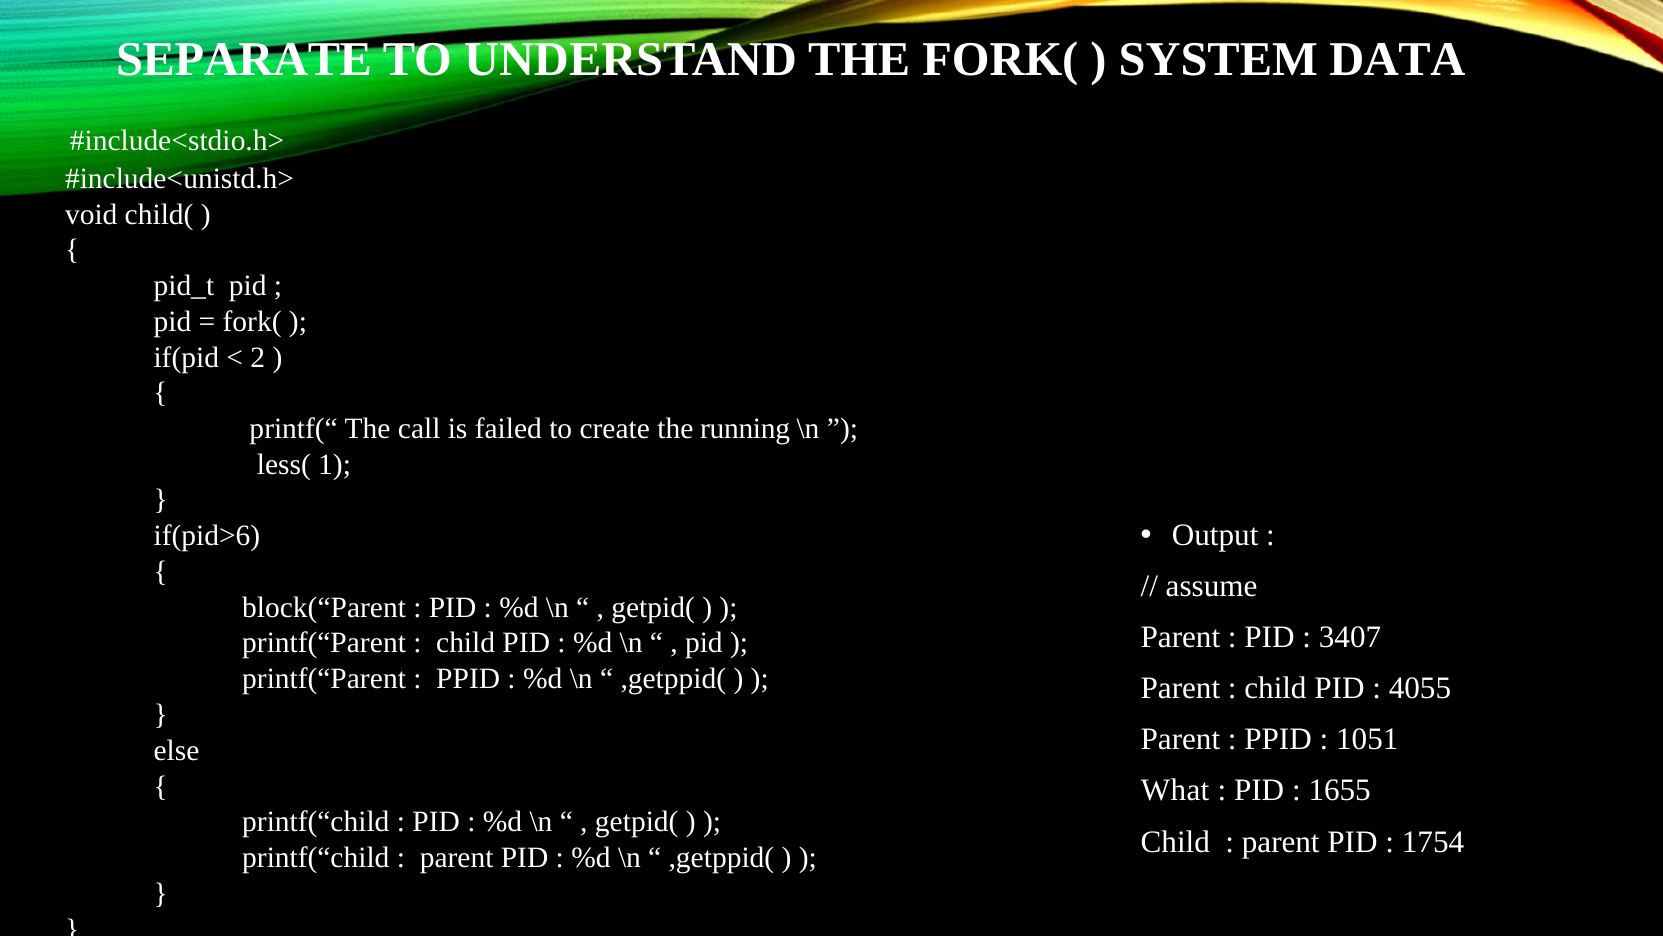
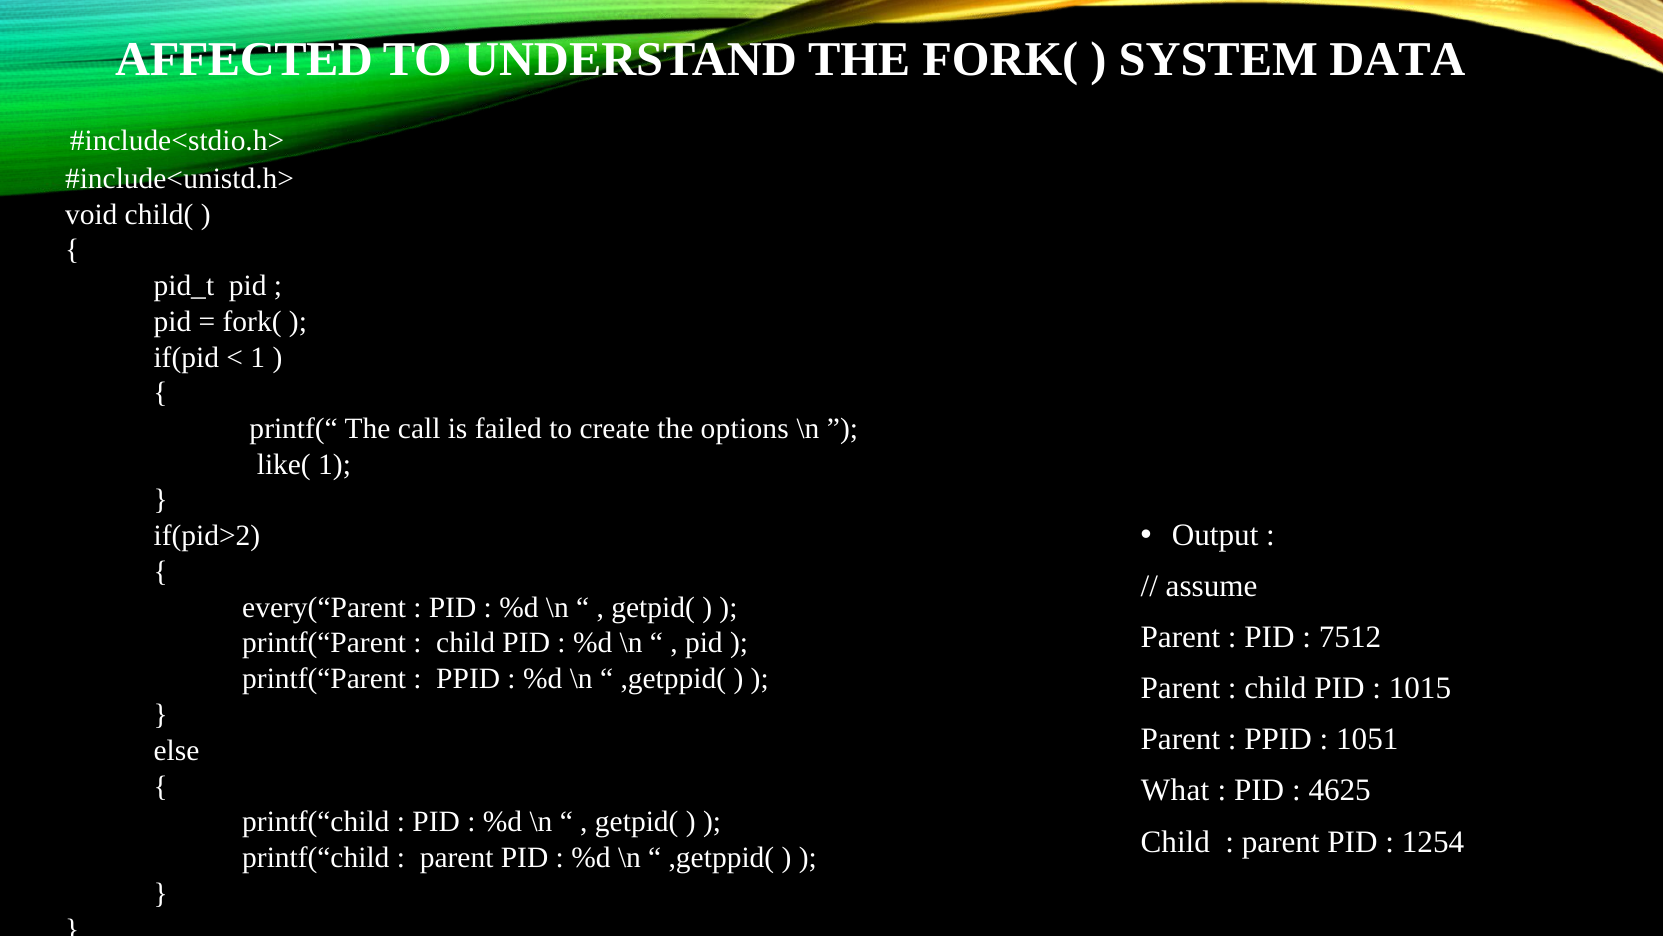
SEPARATE: SEPARATE -> AFFECTED
2 at (258, 357): 2 -> 1
running: running -> options
less(: less( -> like(
if(pid>6: if(pid>6 -> if(pid>2
block(“Parent: block(“Parent -> every(“Parent
3407: 3407 -> 7512
4055: 4055 -> 1015
1655: 1655 -> 4625
1754: 1754 -> 1254
